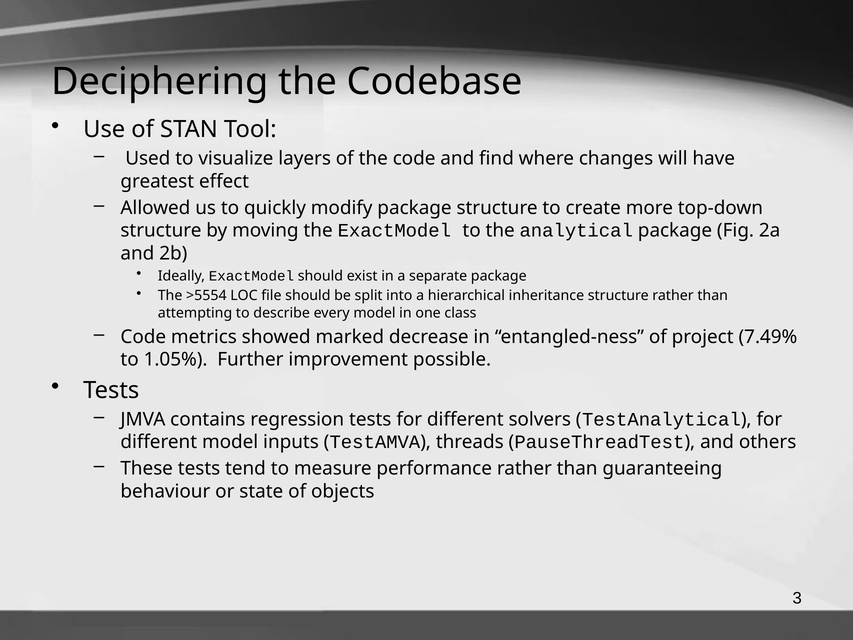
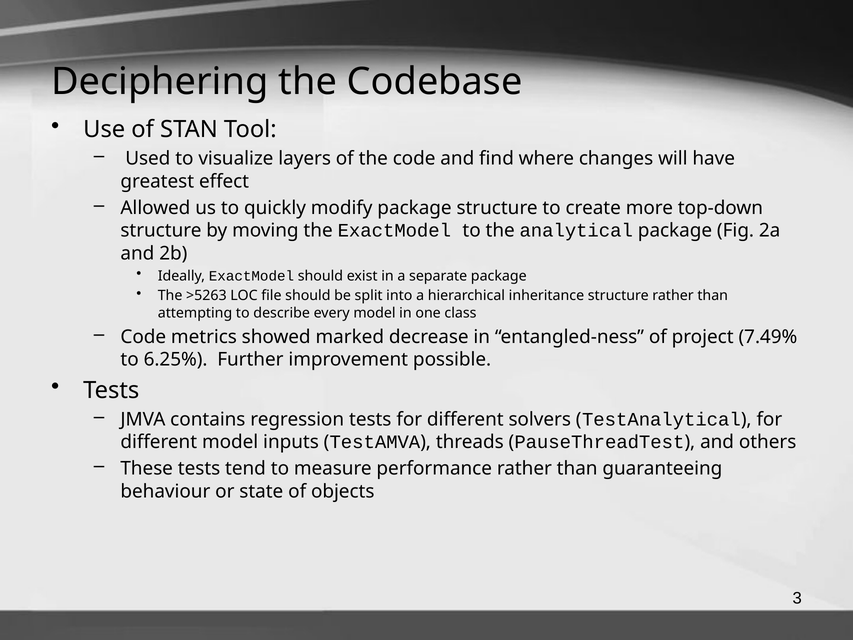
>5554: >5554 -> >5263
1.05%: 1.05% -> 6.25%
